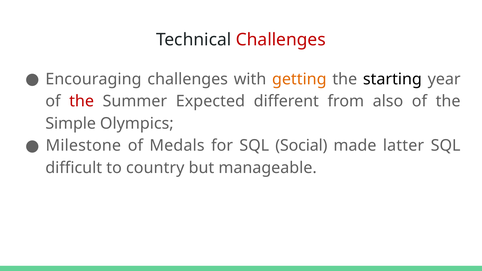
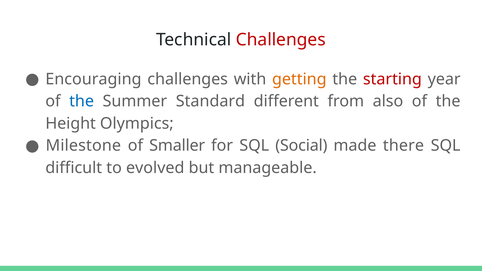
starting colour: black -> red
the at (82, 101) colour: red -> blue
Expected: Expected -> Standard
Simple: Simple -> Height
Medals: Medals -> Smaller
latter: latter -> there
country: country -> evolved
